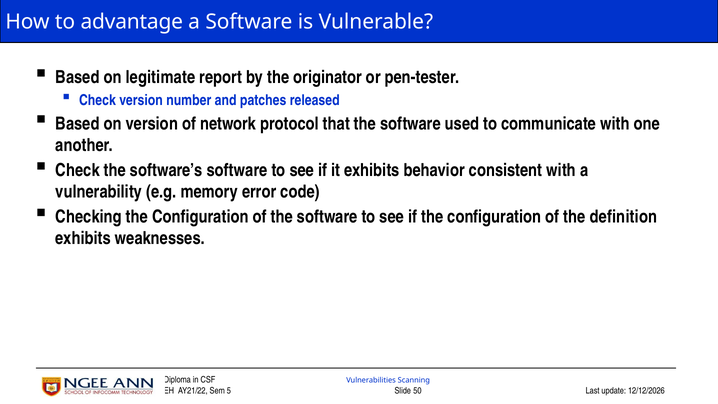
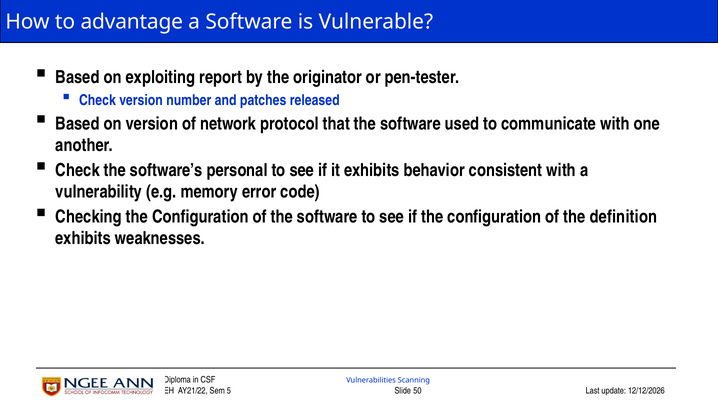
legitimate: legitimate -> exploiting
software’s software: software -> personal
